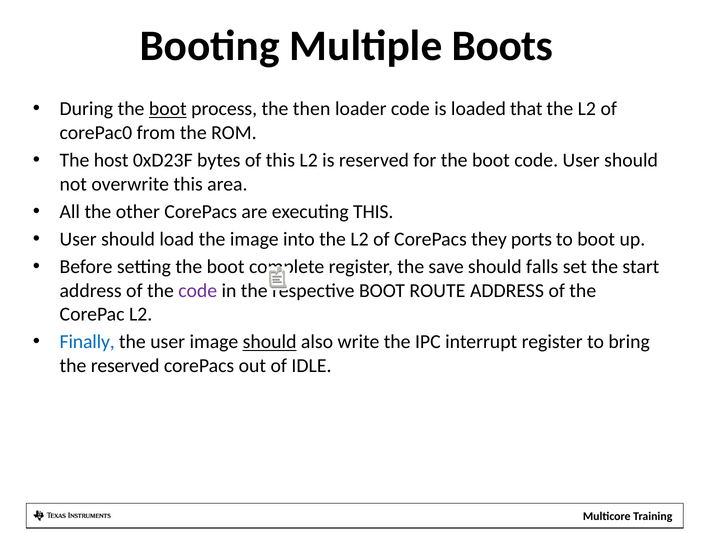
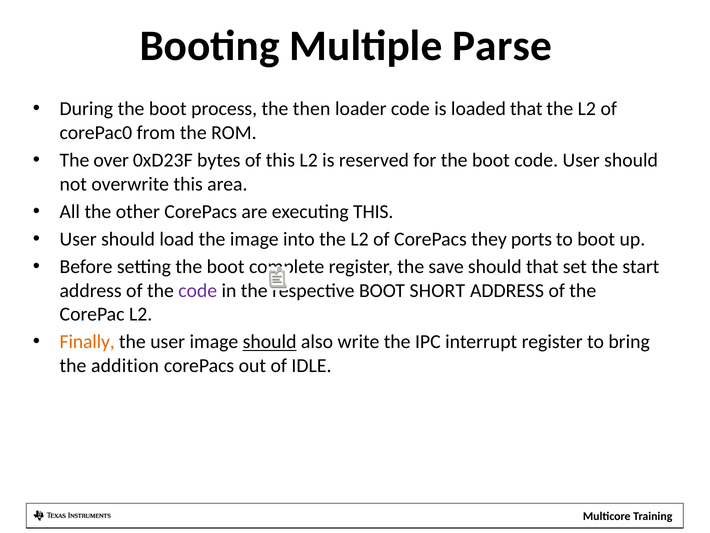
Boots: Boots -> Parse
boot at (168, 109) underline: present -> none
host: host -> over
should falls: falls -> that
ROUTE: ROUTE -> SHORT
Finally colour: blue -> orange
the reserved: reserved -> addition
